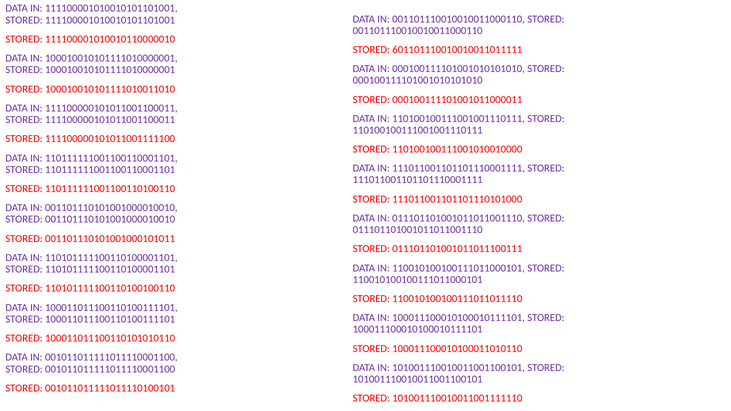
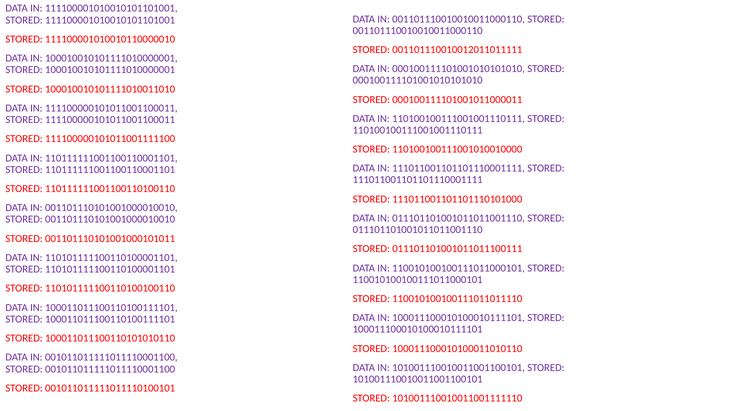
601101110010010011011111: 601101110010010011011111 -> 001101110010012011011111
